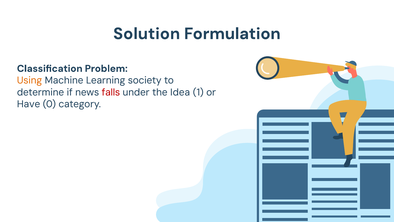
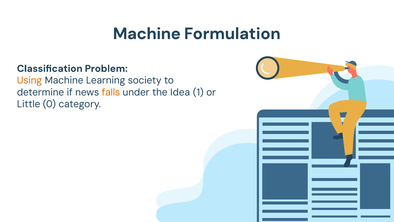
Solution at (147, 34): Solution -> Machine
falls colour: red -> orange
Have: Have -> Little
